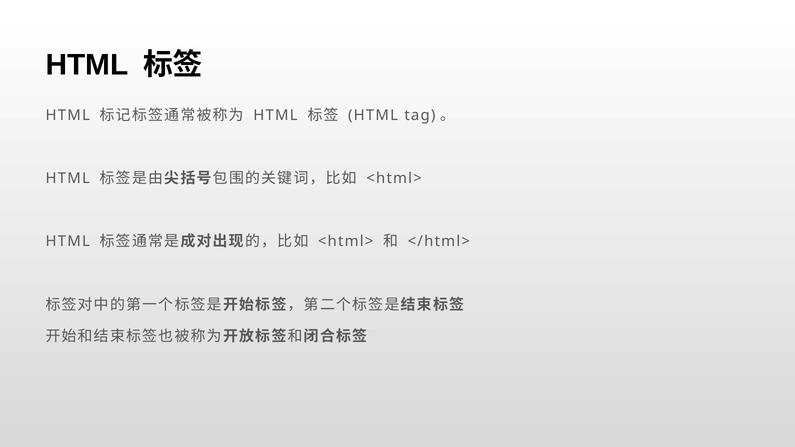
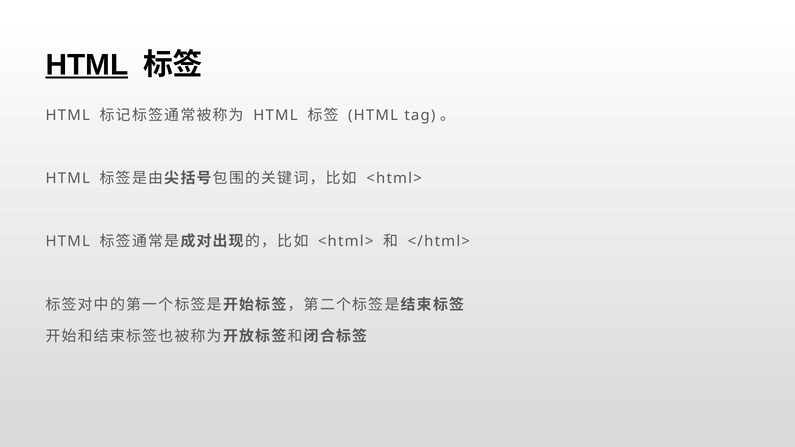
HTML at (87, 65) underline: none -> present
